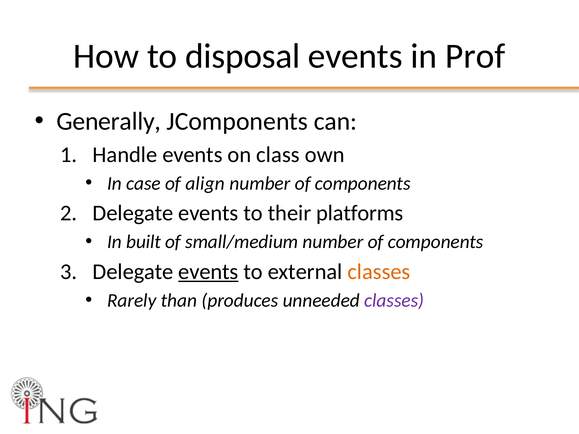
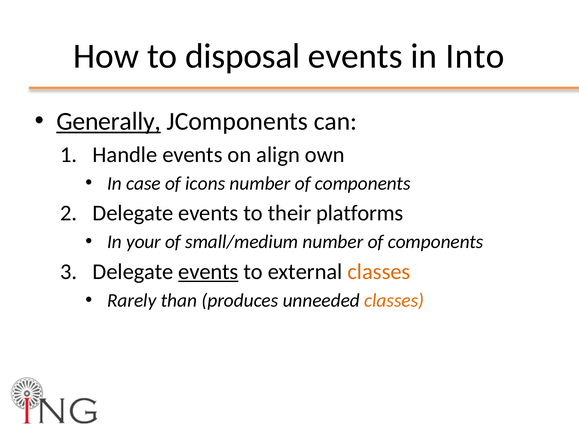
Prof: Prof -> Into
Generally underline: none -> present
class: class -> align
align: align -> icons
built: built -> your
classes at (394, 301) colour: purple -> orange
